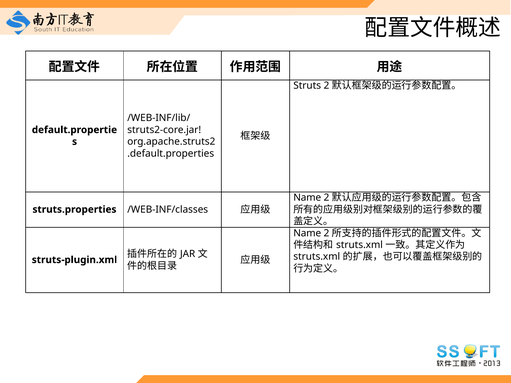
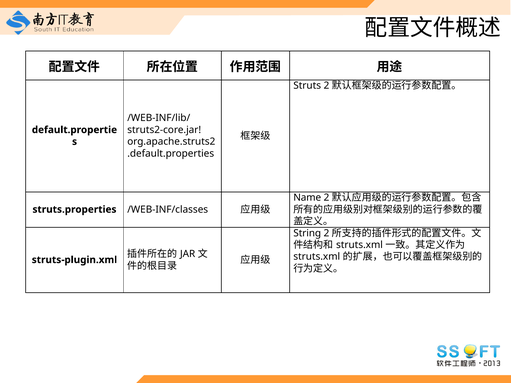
Name at (307, 233): Name -> String
